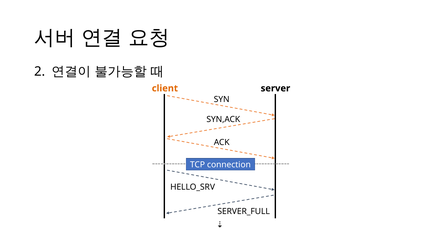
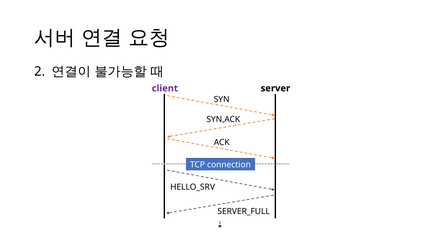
client colour: orange -> purple
